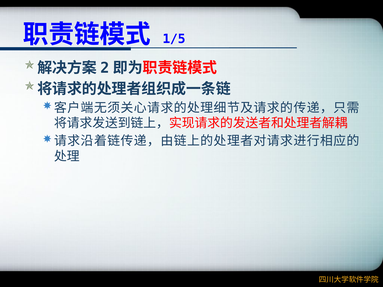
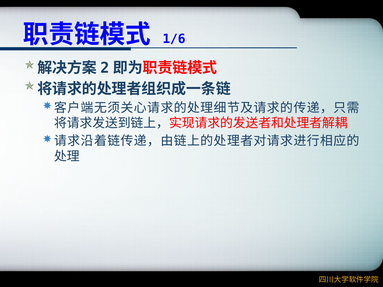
1/5: 1/5 -> 1/6
